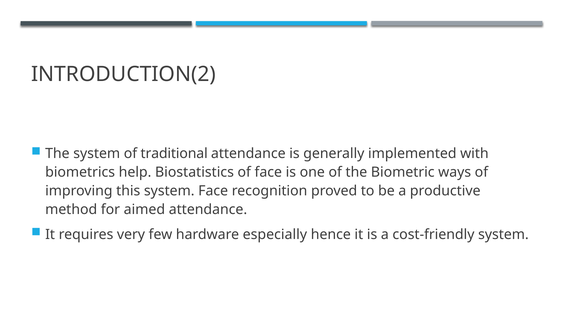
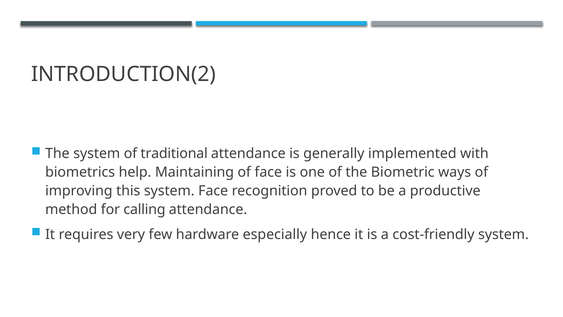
Biostatistics: Biostatistics -> Maintaining
aimed: aimed -> calling
